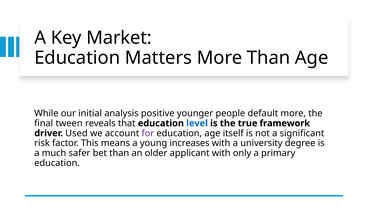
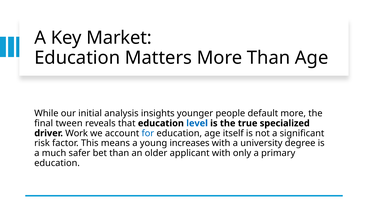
positive: positive -> insights
framework: framework -> specialized
Used: Used -> Work
for colour: purple -> blue
